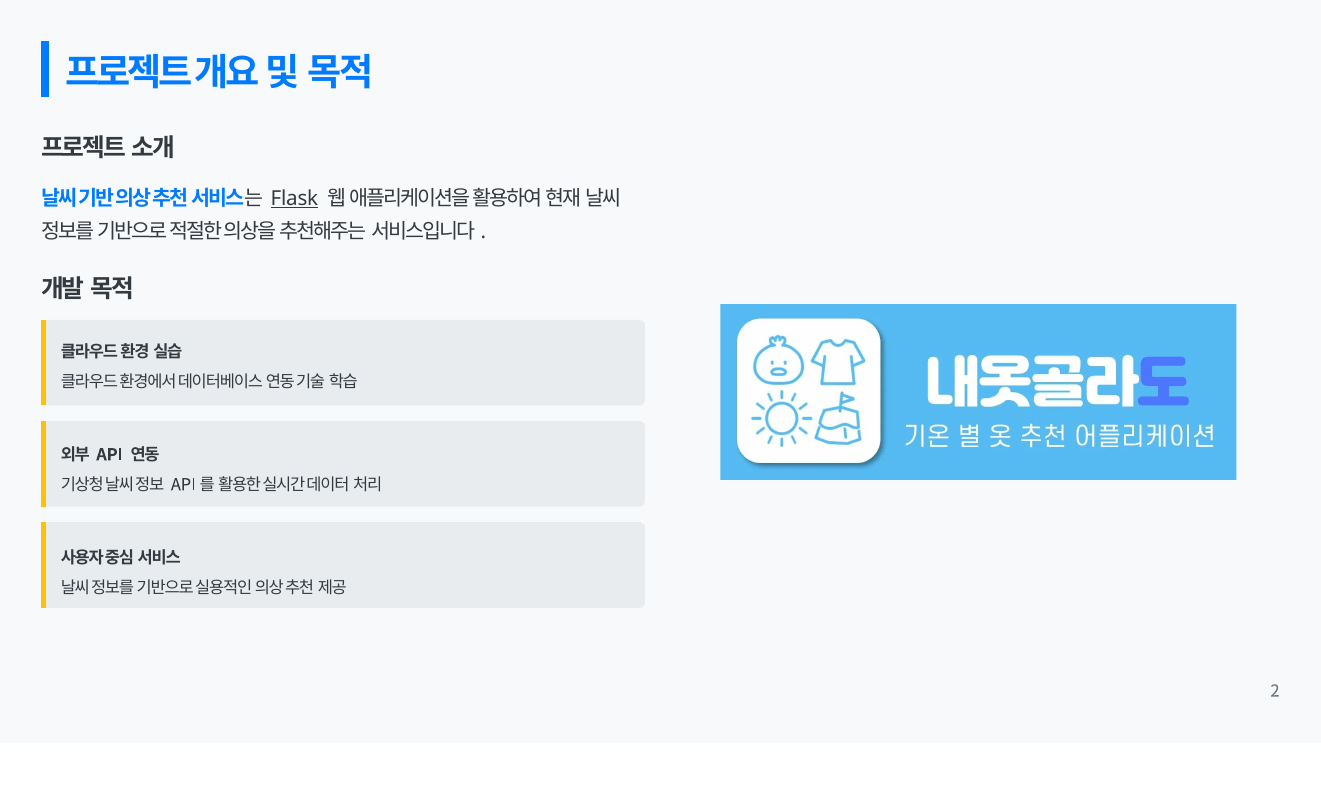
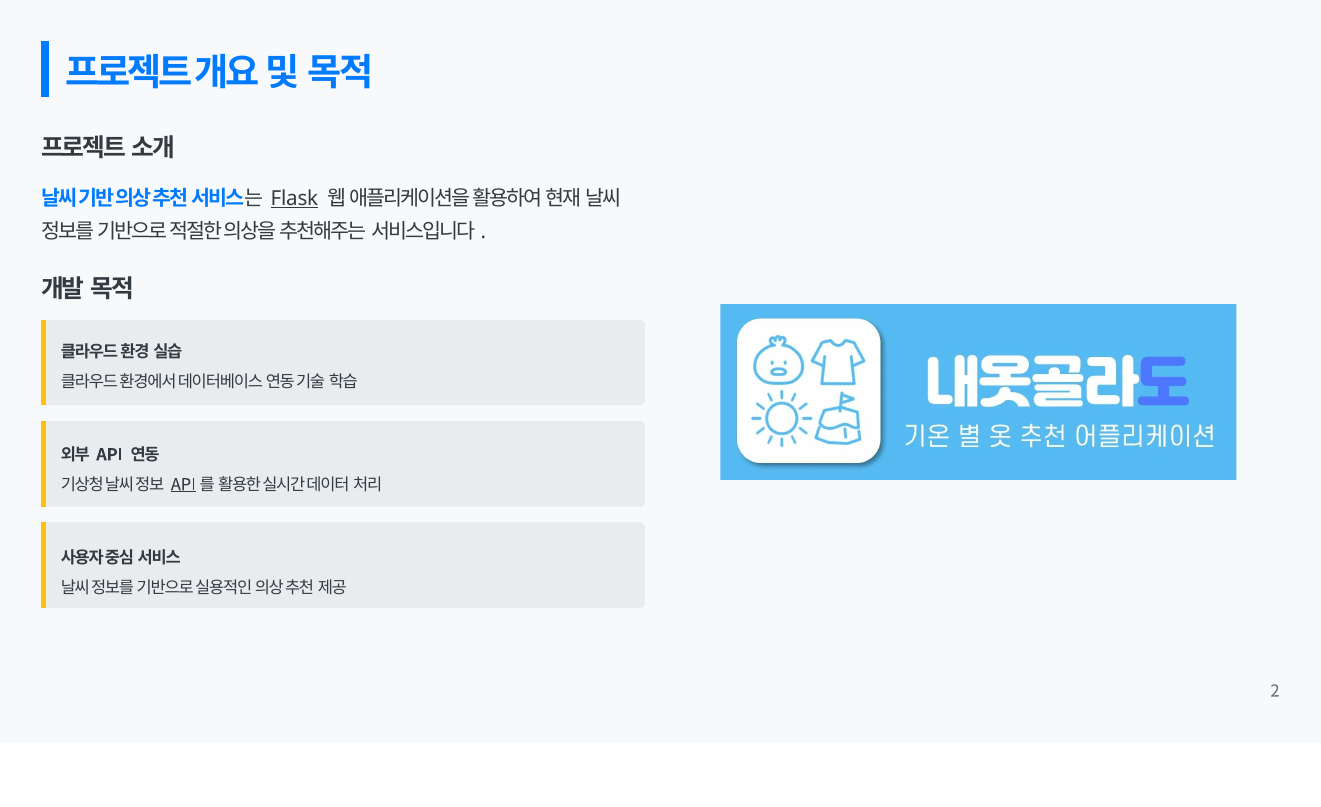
API at (183, 485) underline: none -> present
